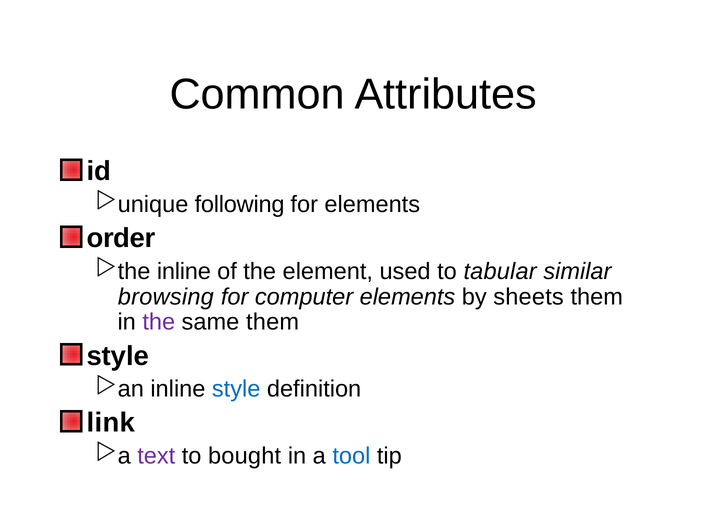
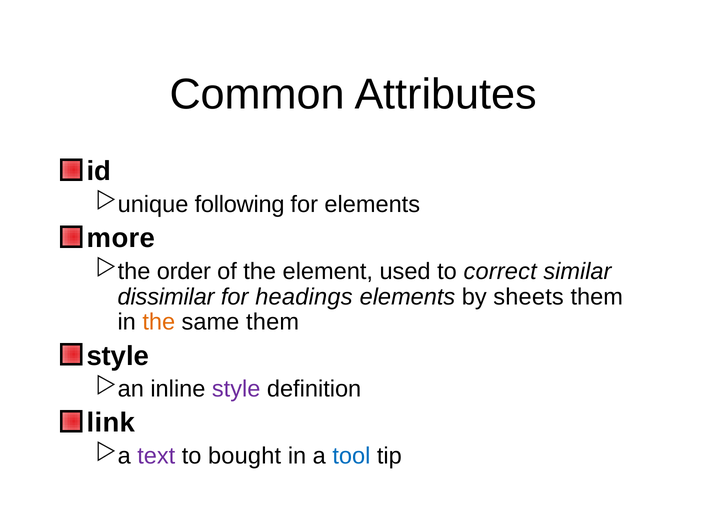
order: order -> more
inline at (184, 271): inline -> order
tabular: tabular -> correct
browsing: browsing -> dissimilar
computer: computer -> headings
the at (159, 322) colour: purple -> orange
style at (236, 389) colour: blue -> purple
